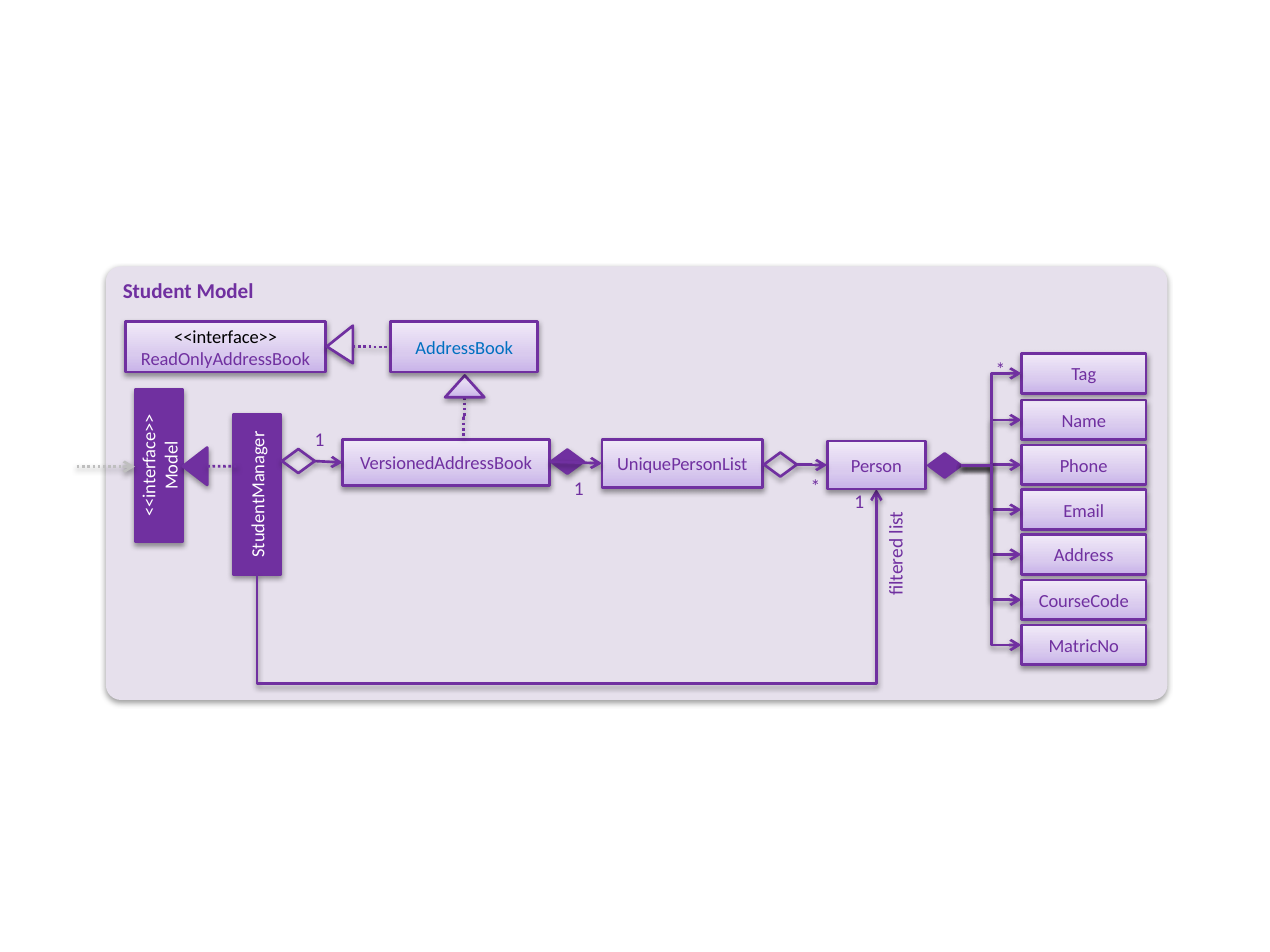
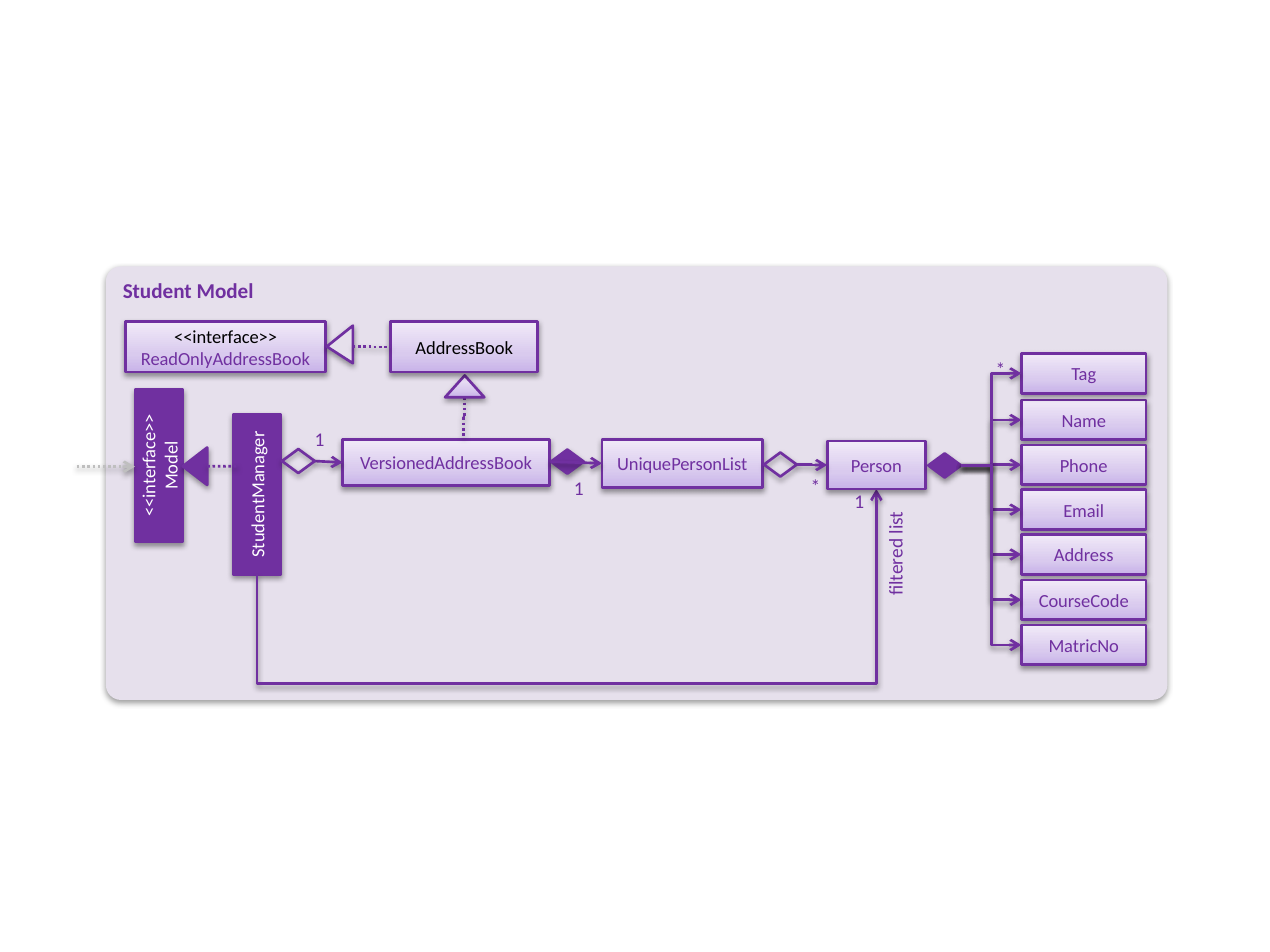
AddressBook colour: blue -> black
